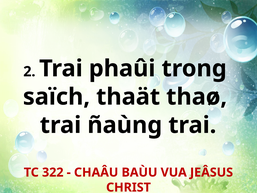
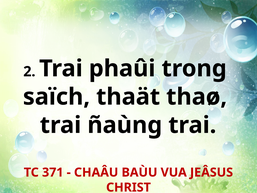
322: 322 -> 371
